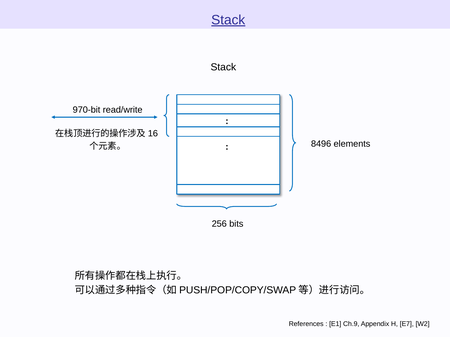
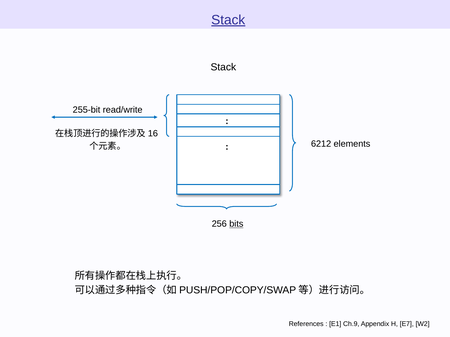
970-bit: 970-bit -> 255-bit
8496: 8496 -> 6212
bits underline: none -> present
